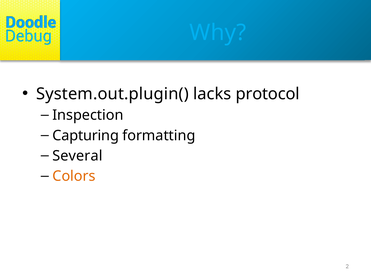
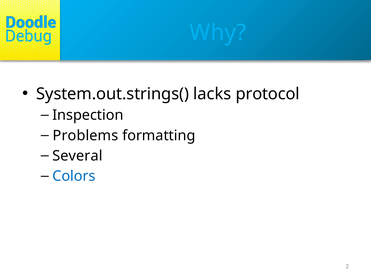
System.out.plugin(: System.out.plugin( -> System.out.strings(
Capturing: Capturing -> Problems
Colors colour: orange -> blue
